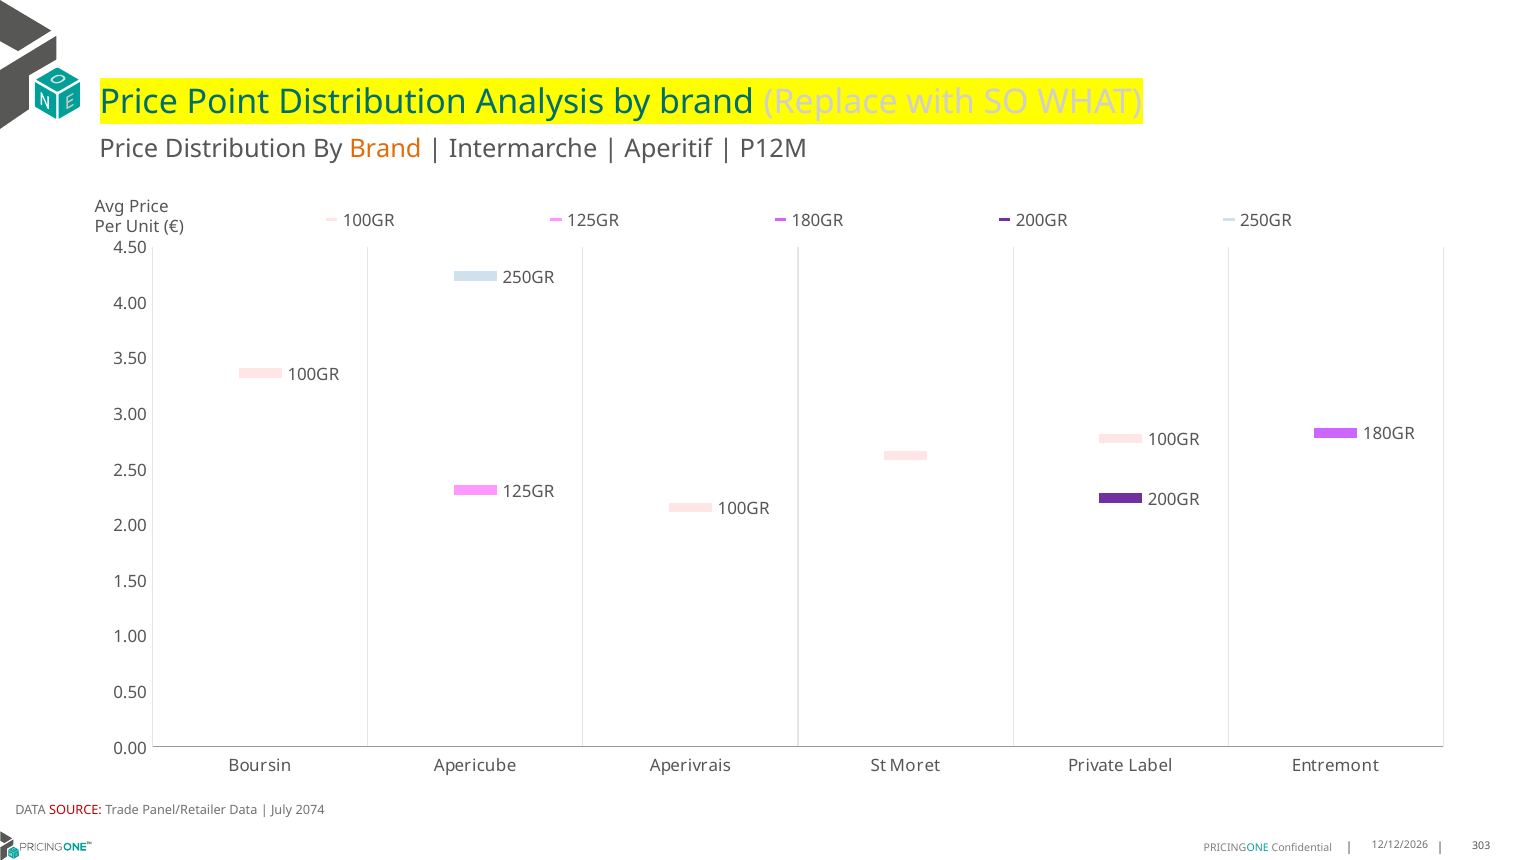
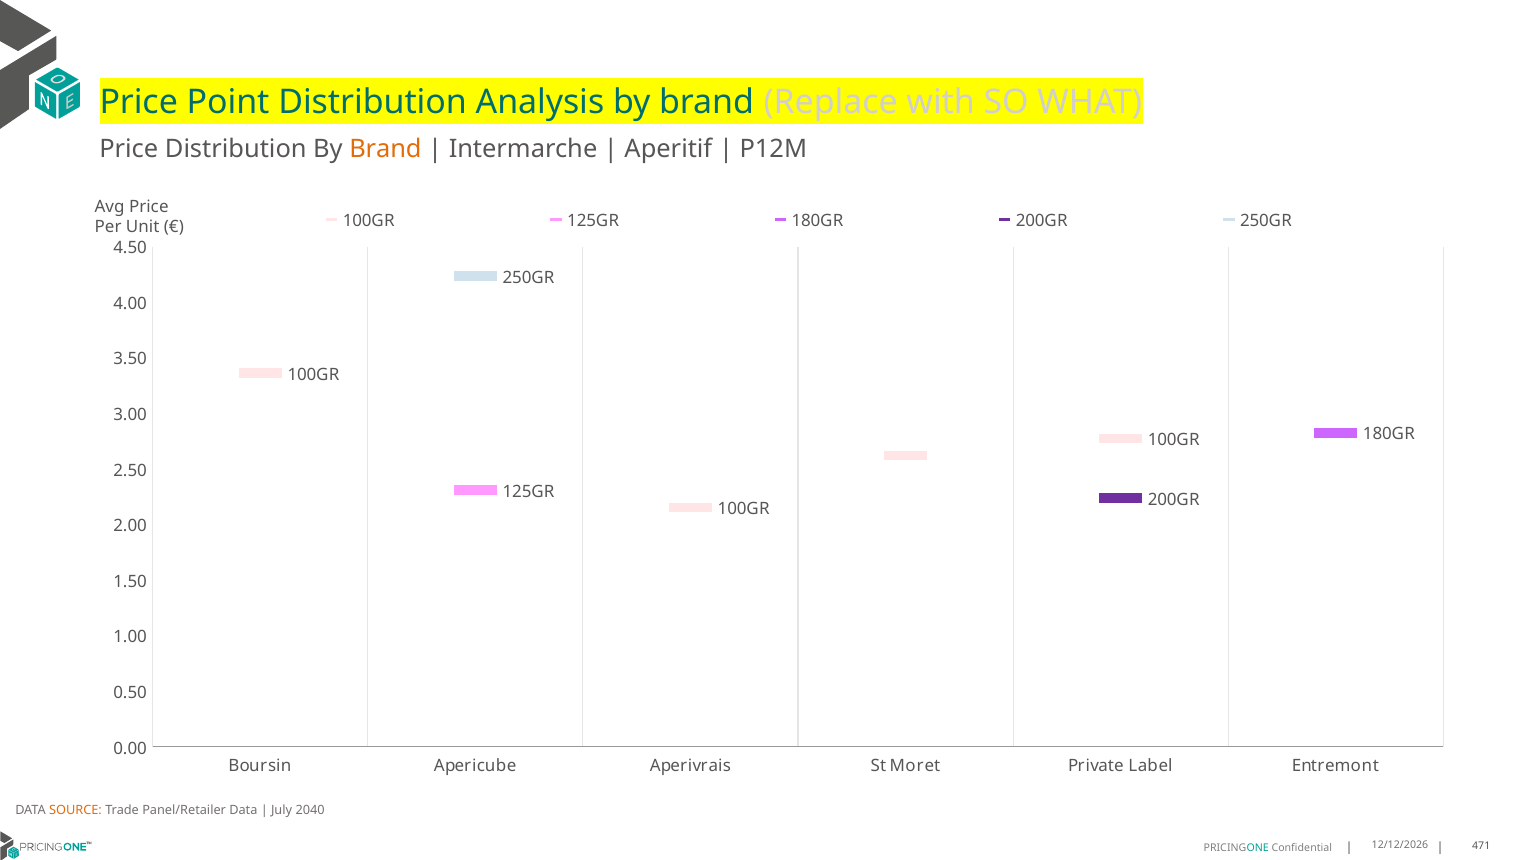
SOURCE colour: red -> orange
2074: 2074 -> 2040
303: 303 -> 471
